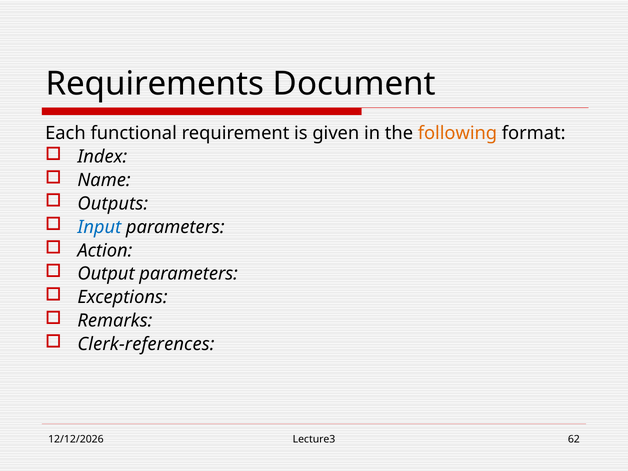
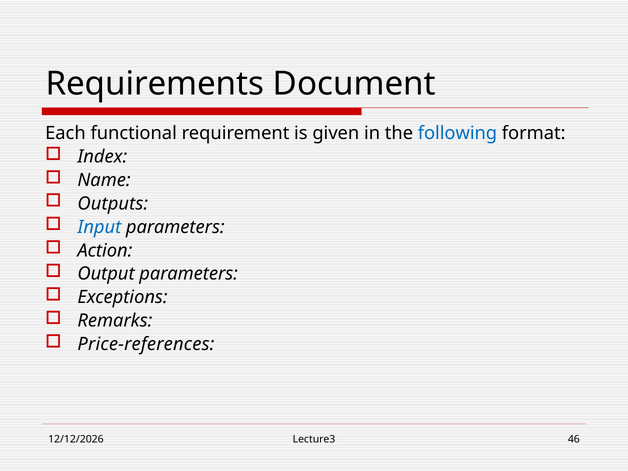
following colour: orange -> blue
Clerk-references: Clerk-references -> Price-references
62: 62 -> 46
